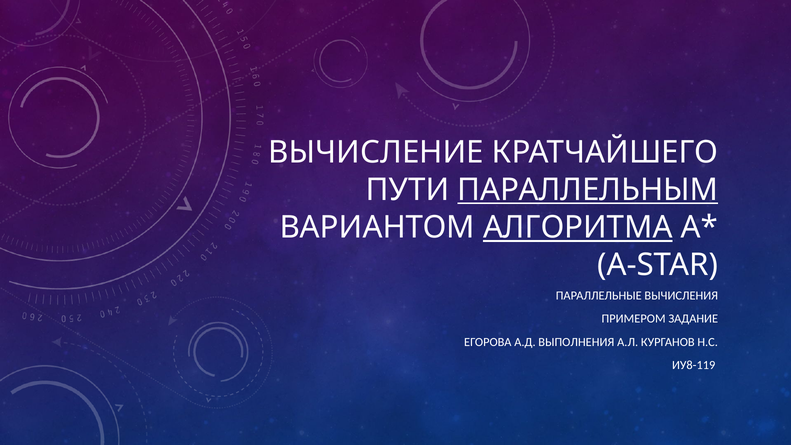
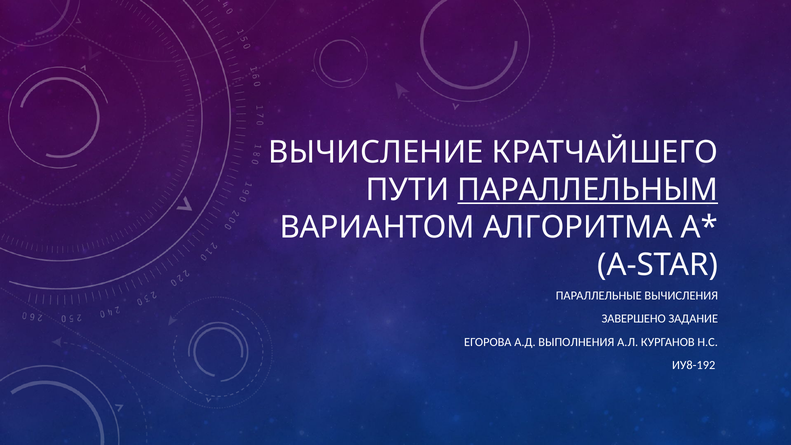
АЛГОРИТМА underline: present -> none
ПРИМЕРОМ: ПРИМЕРОМ -> ЗАВЕРШЕНО
ИУ8-119: ИУ8-119 -> ИУ8-192
